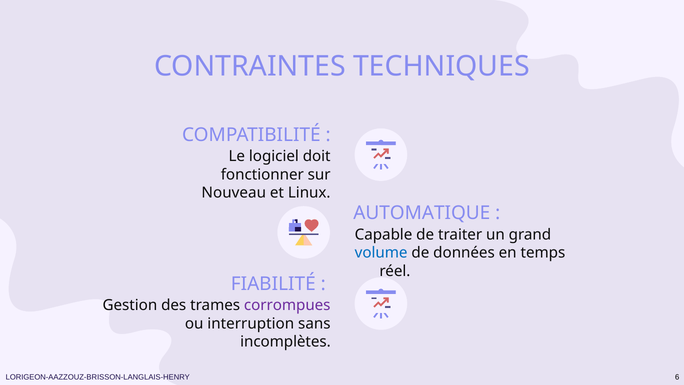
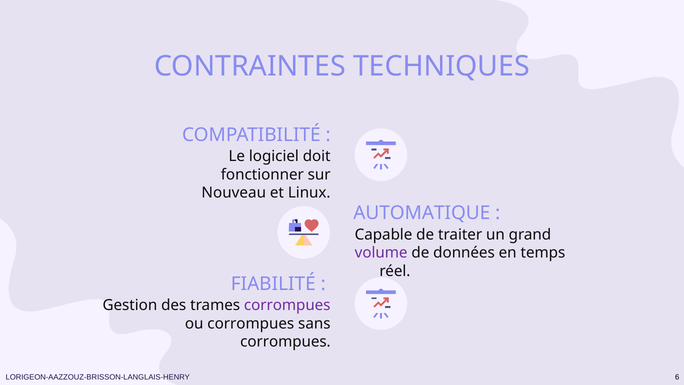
volume colour: blue -> purple
ou interruption: interruption -> corrompues
incomplètes at (285, 342): incomplètes -> corrompues
